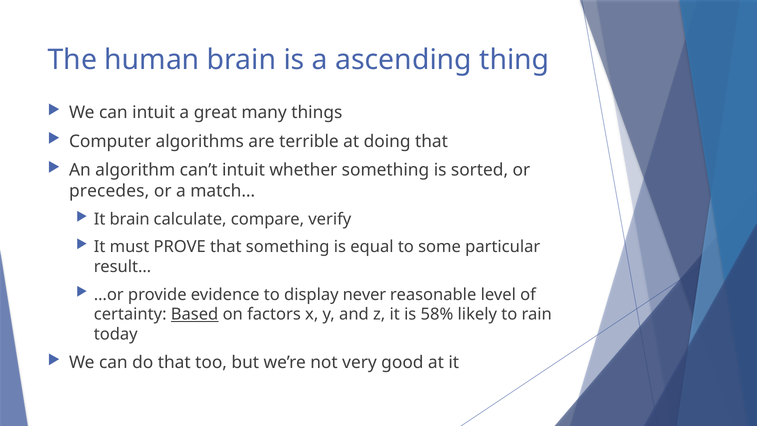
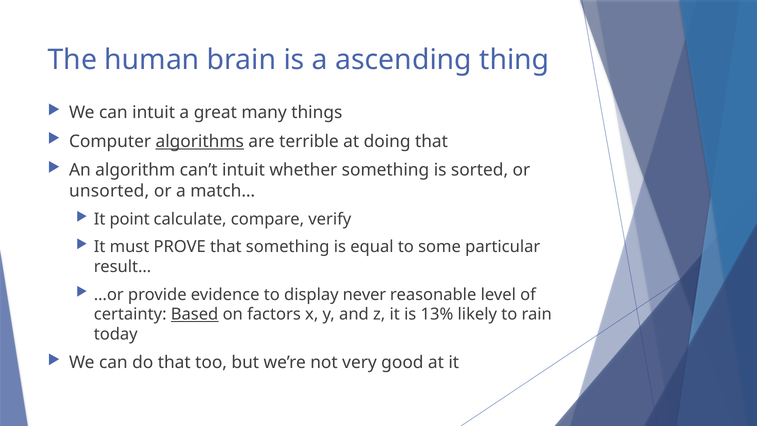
algorithms underline: none -> present
precedes: precedes -> unsorted
It brain: brain -> point
58%: 58% -> 13%
